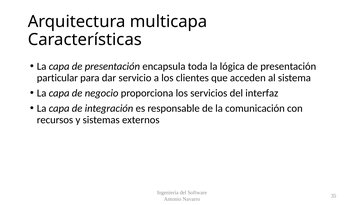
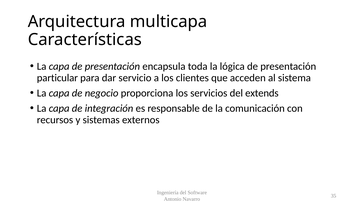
interfaz: interfaz -> extends
